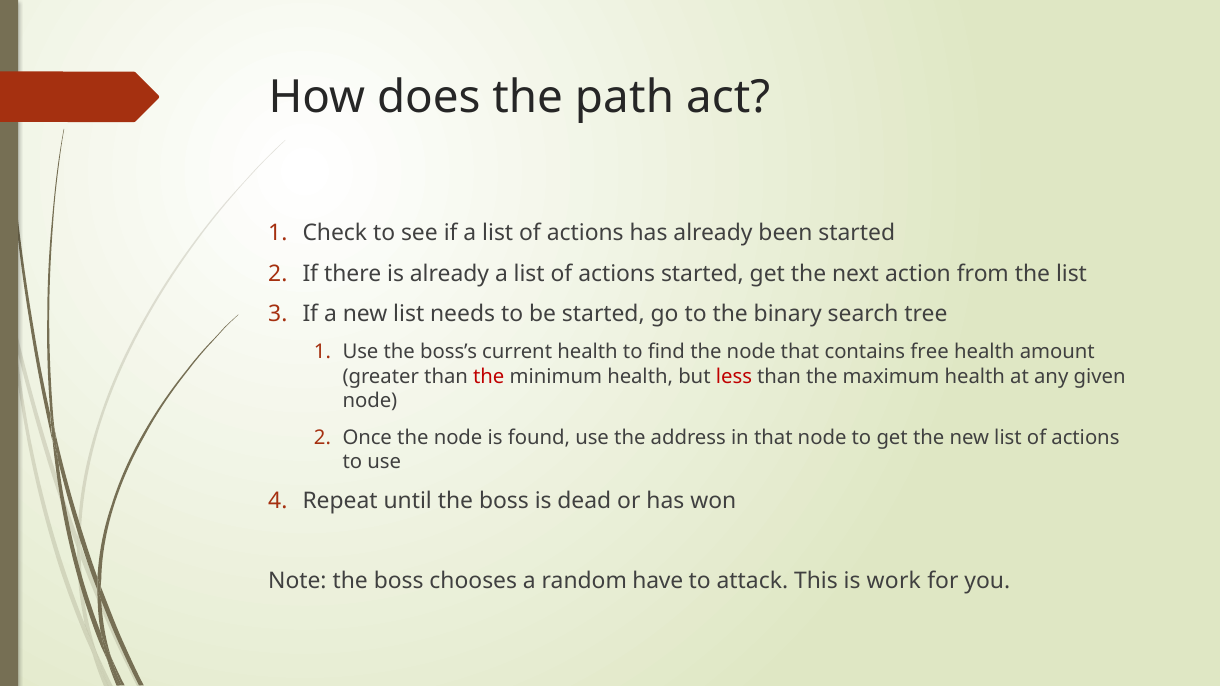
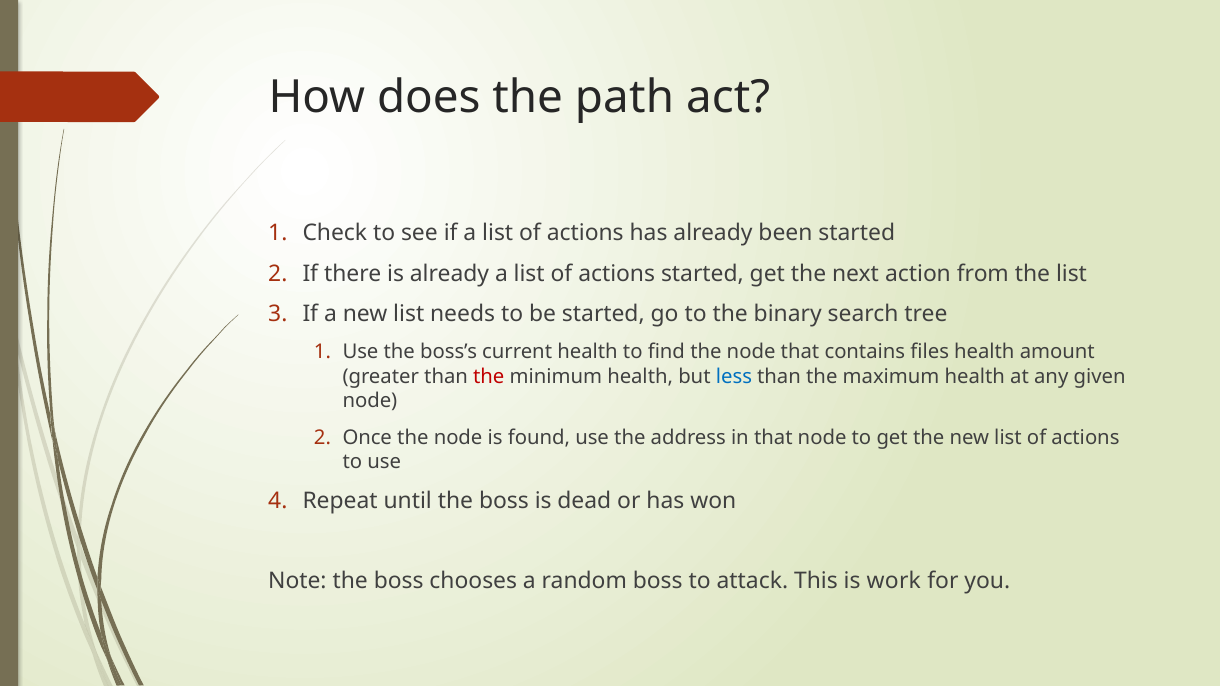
free: free -> files
less colour: red -> blue
random have: have -> boss
